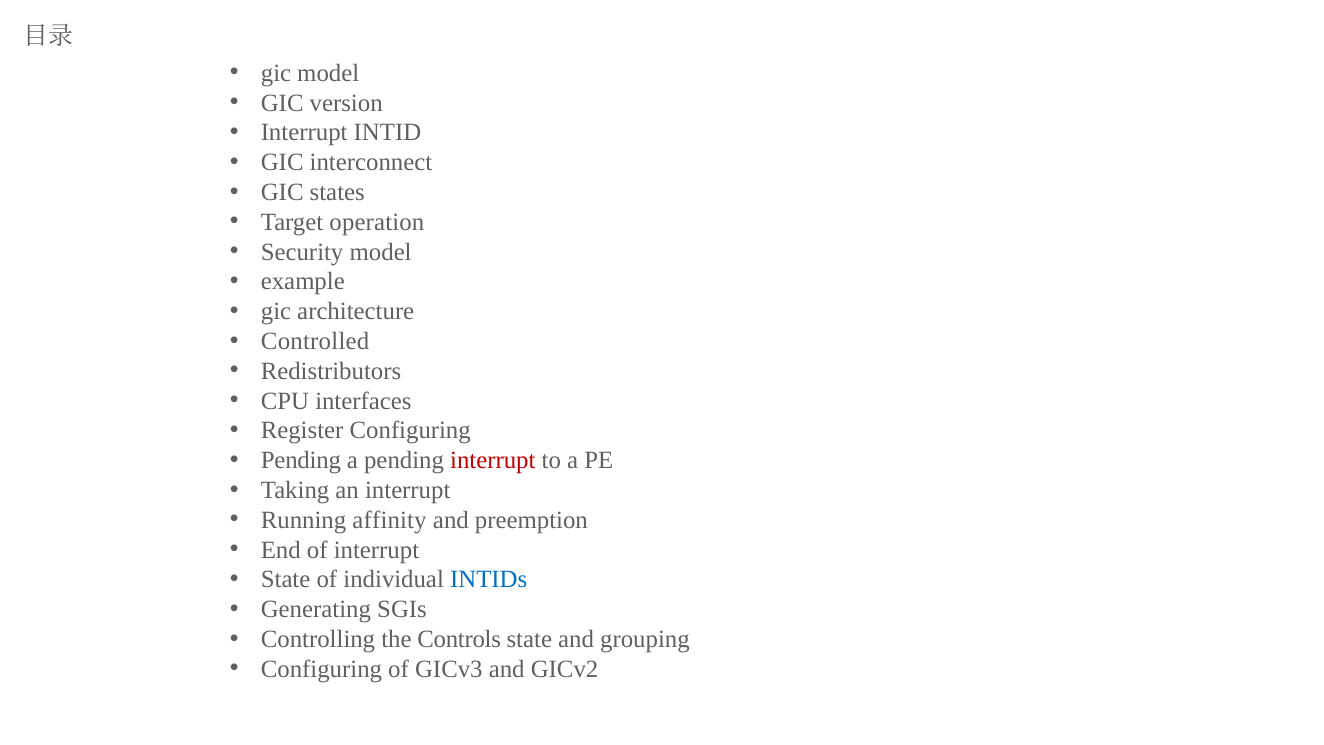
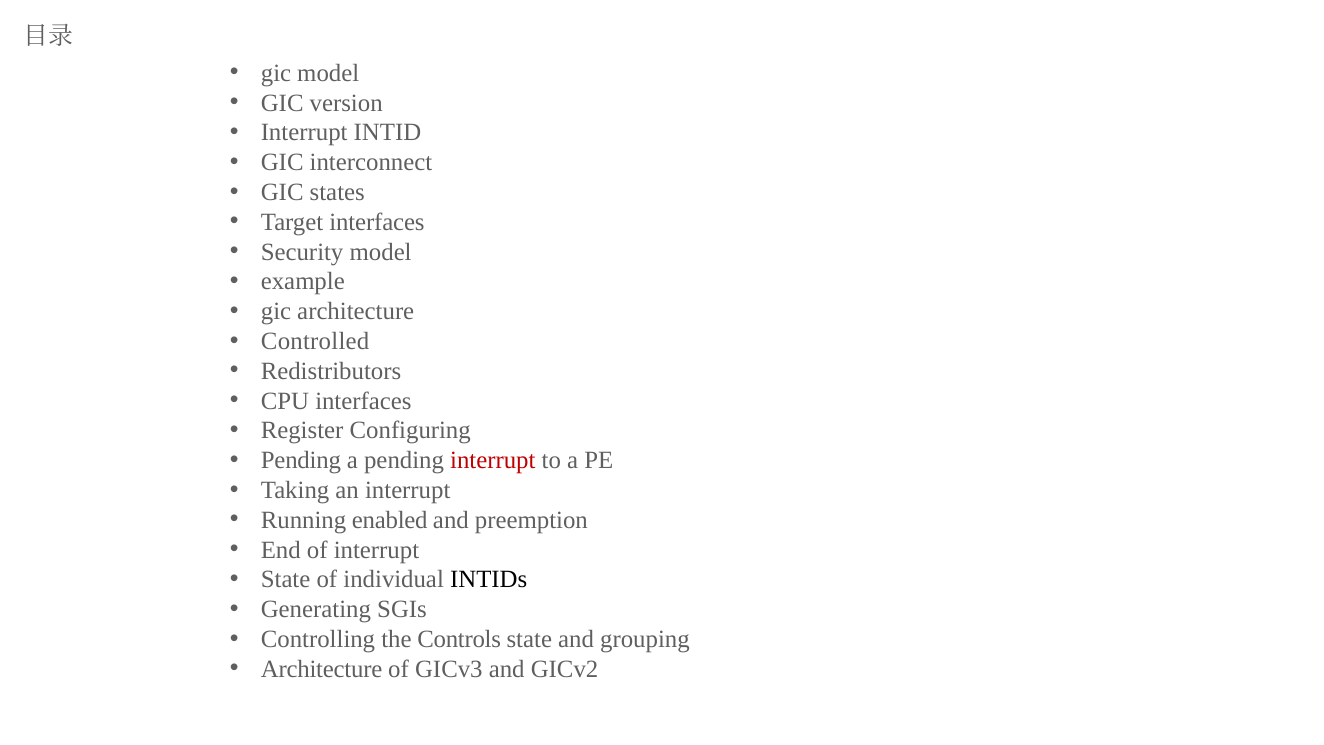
Target operation: operation -> interfaces
affinity: affinity -> enabled
INTIDs colour: blue -> black
Configuring at (321, 669): Configuring -> Architecture
